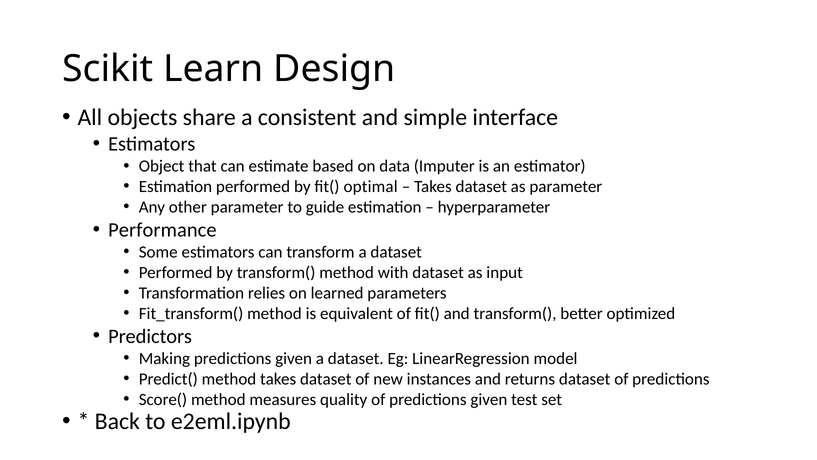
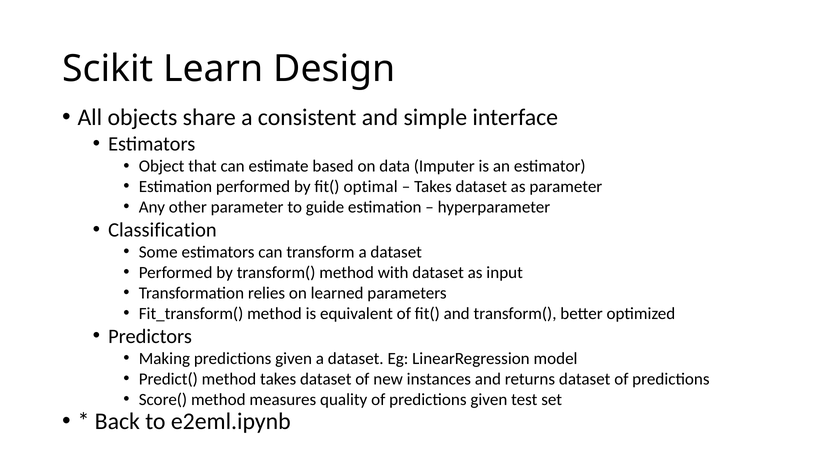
Performance: Performance -> Classification
